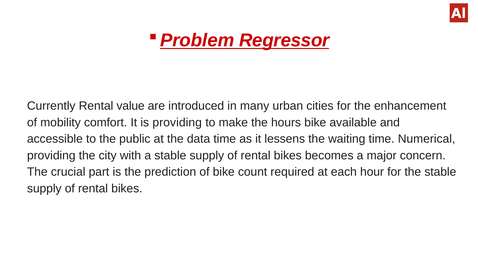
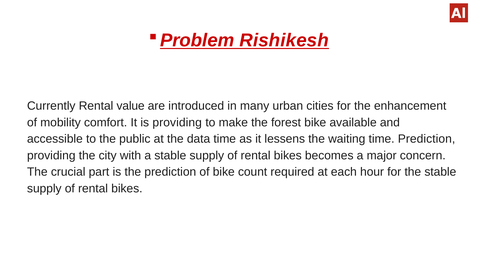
Regressor: Regressor -> Rishikesh
hours: hours -> forest
time Numerical: Numerical -> Prediction
